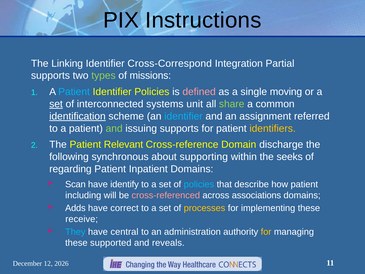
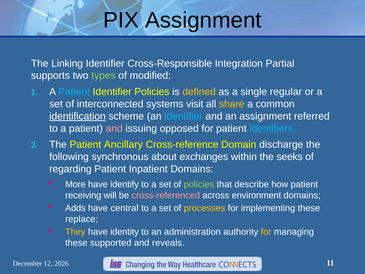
PIX Instructions: Instructions -> Assignment
Cross-Correspond: Cross-Correspond -> Cross-Responsible
missions: missions -> modified
defined colour: pink -> yellow
moving: moving -> regular
set at (56, 104) underline: present -> none
unit: unit -> visit
share colour: light green -> yellow
and at (114, 128) colour: light green -> pink
issuing supports: supports -> opposed
identifiers colour: yellow -> light blue
Relevant: Relevant -> Ancillary
supporting: supporting -> exchanges
Scan: Scan -> More
policies at (199, 184) colour: light blue -> light green
including: including -> receiving
associations: associations -> environment
correct: correct -> central
receive: receive -> replace
They colour: light blue -> yellow
central: central -> identity
